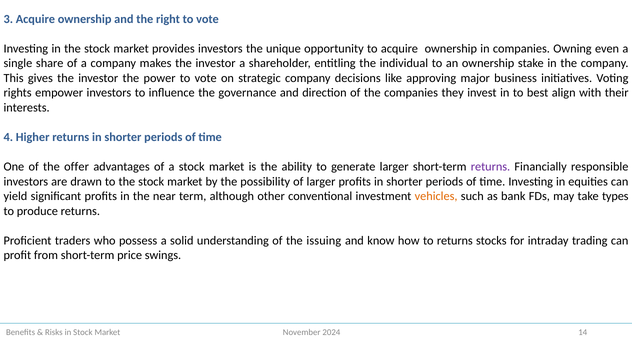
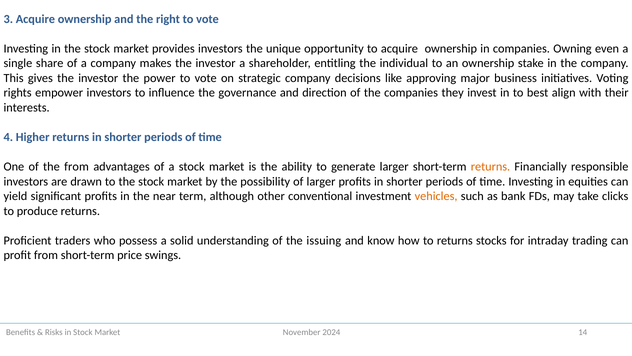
the offer: offer -> from
returns at (491, 167) colour: purple -> orange
types: types -> clicks
